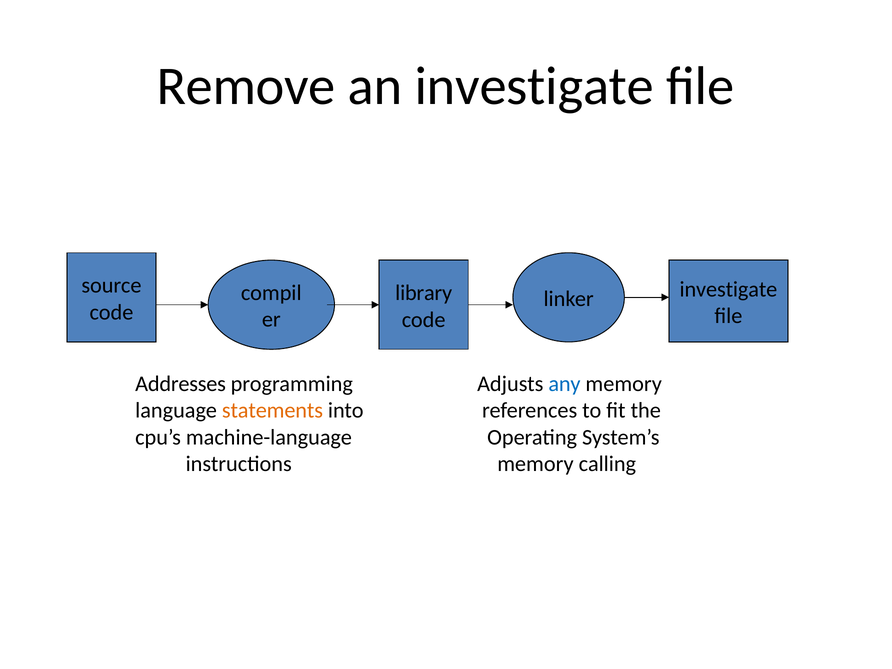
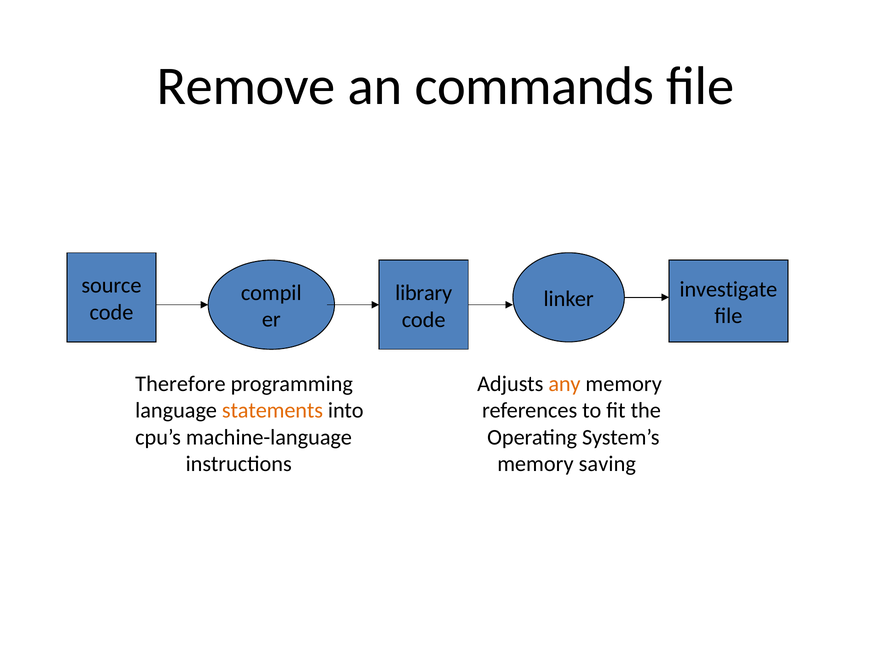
an investigate: investigate -> commands
Addresses: Addresses -> Therefore
any colour: blue -> orange
calling: calling -> saving
